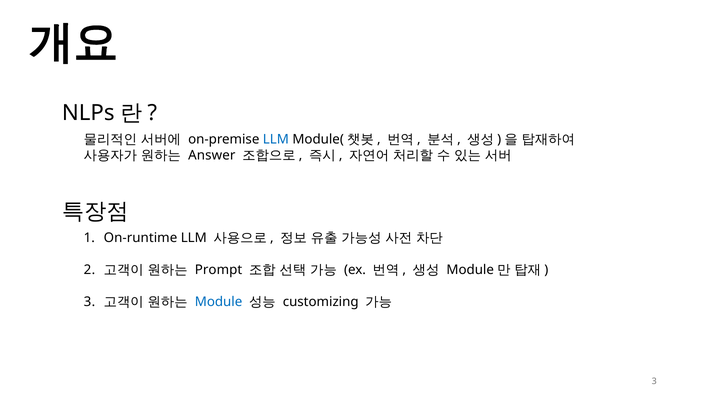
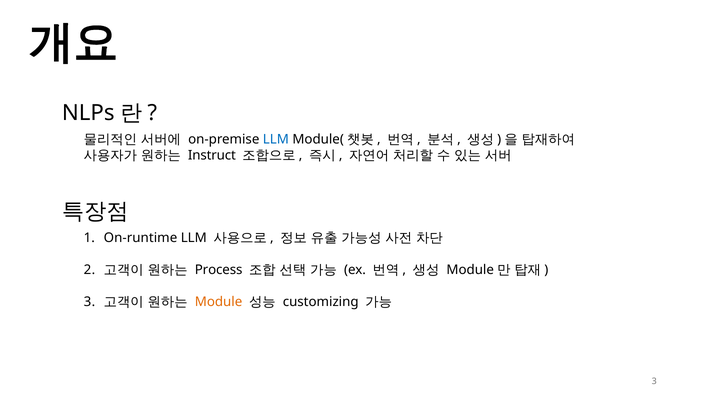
Answer: Answer -> Instruct
Prompt: Prompt -> Process
Module colour: blue -> orange
